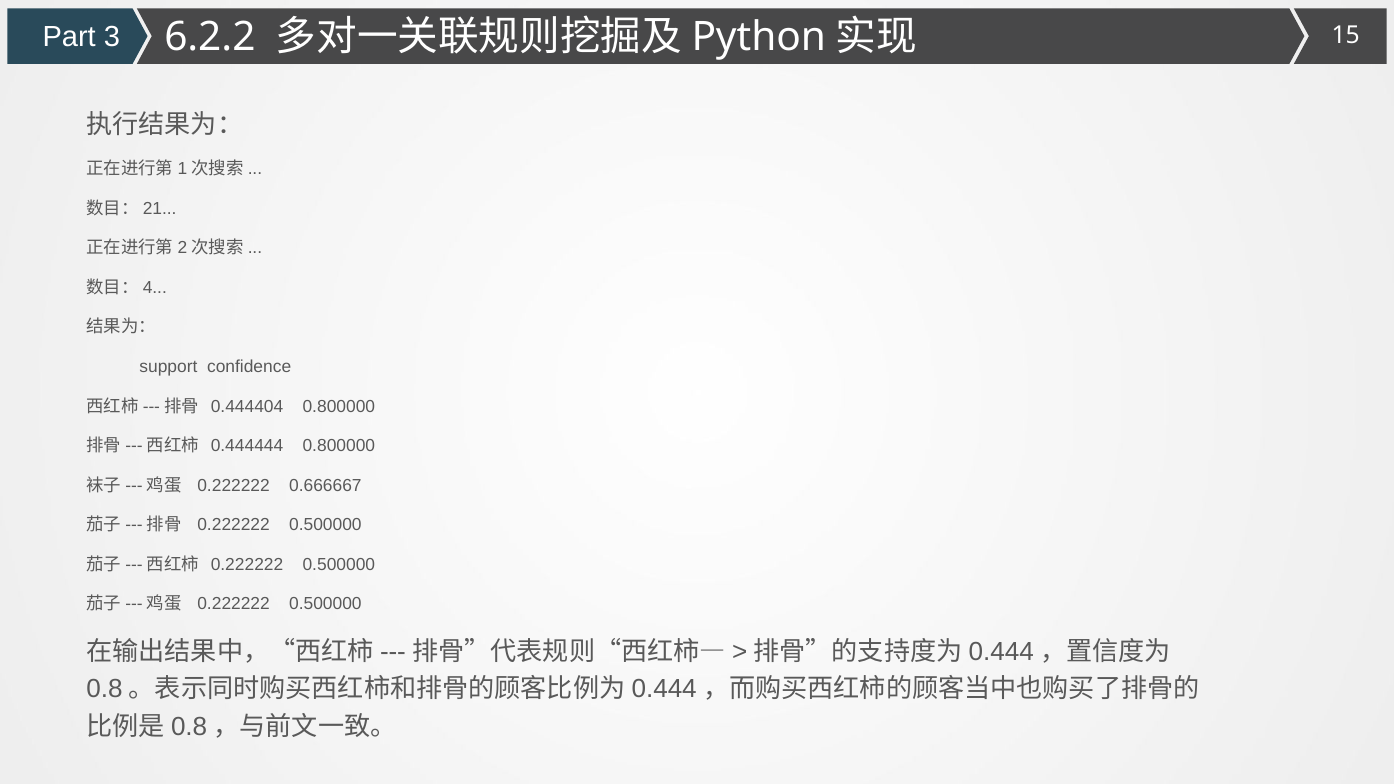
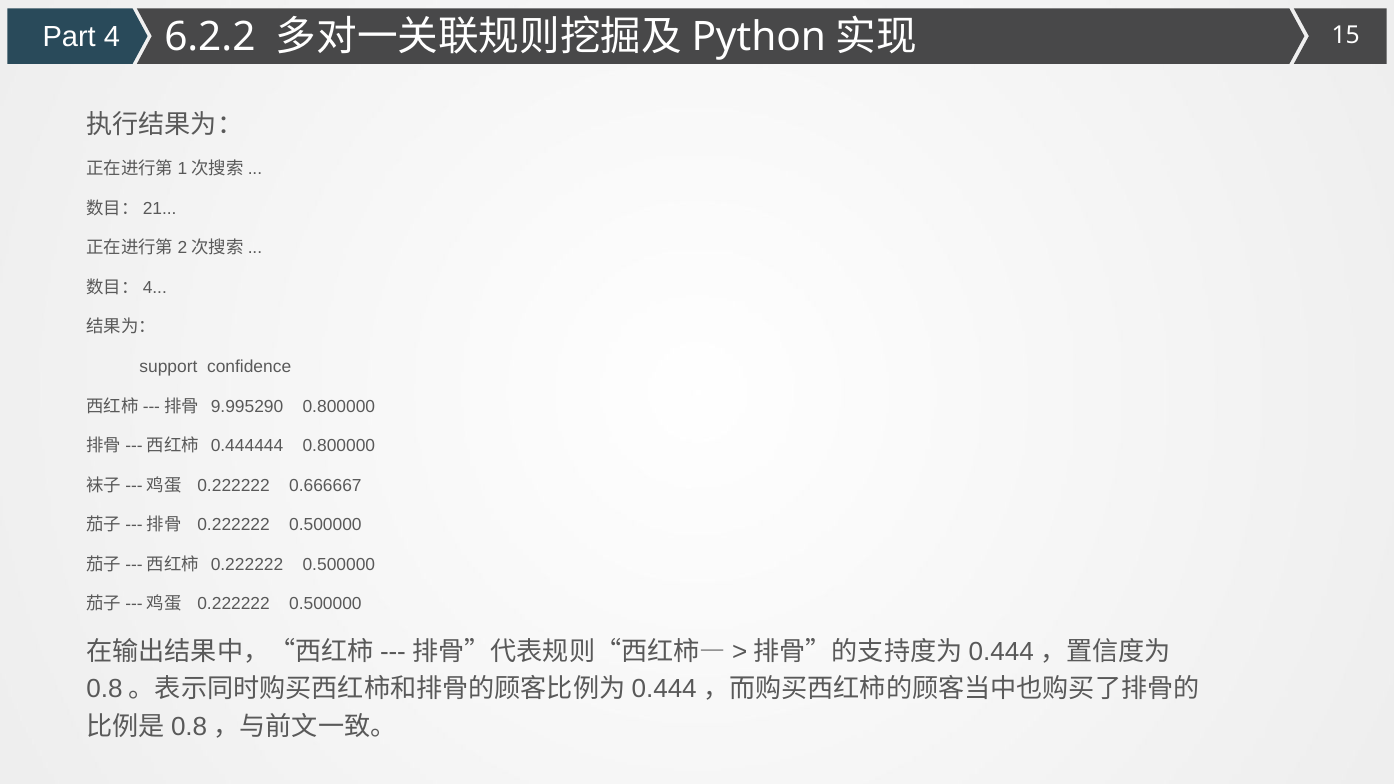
3: 3 -> 4
0.444404: 0.444404 -> 9.995290
